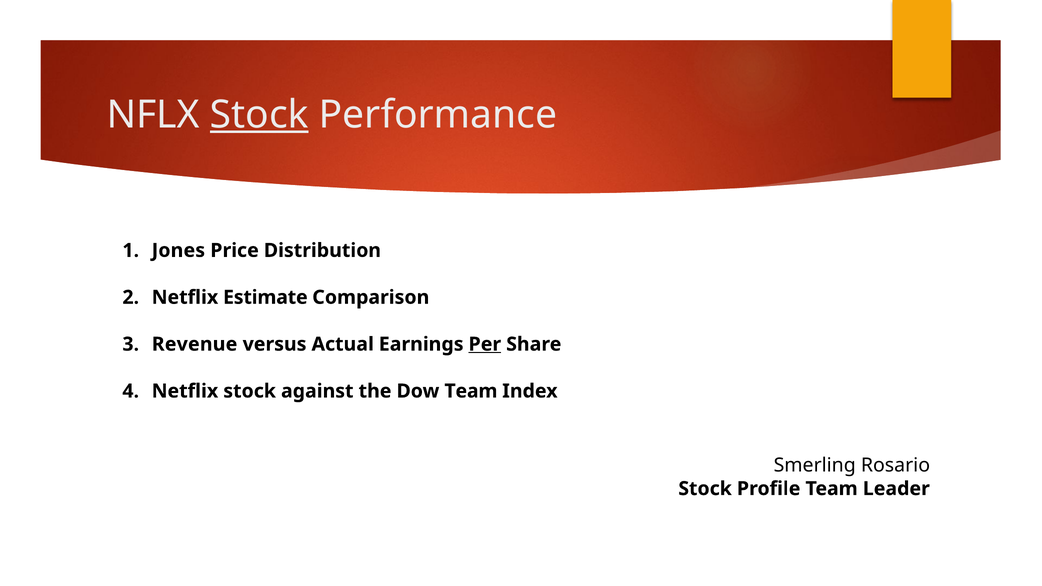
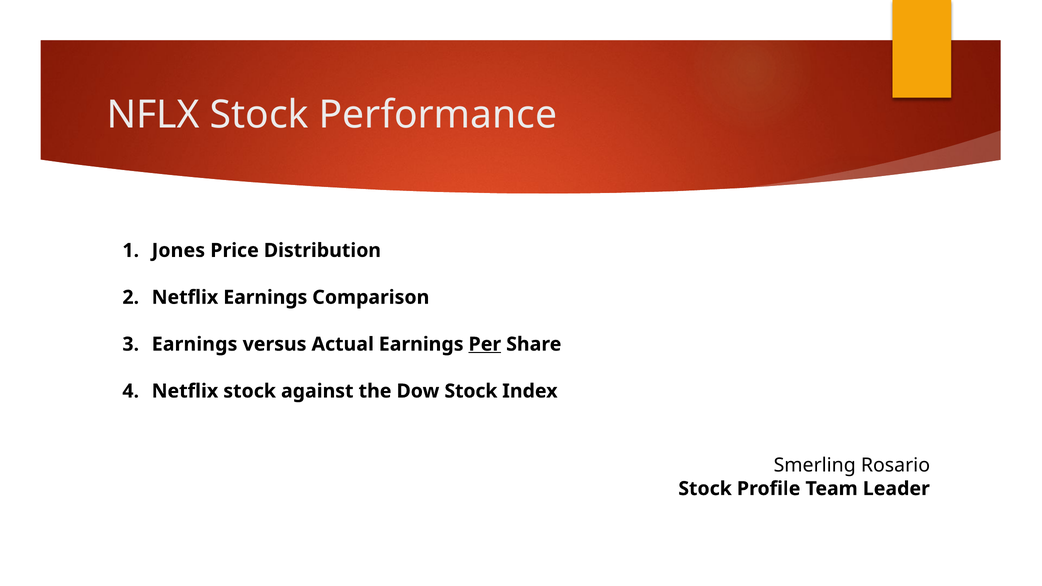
Stock at (259, 115) underline: present -> none
Netflix Estimate: Estimate -> Earnings
Revenue at (195, 344): Revenue -> Earnings
Dow Team: Team -> Stock
